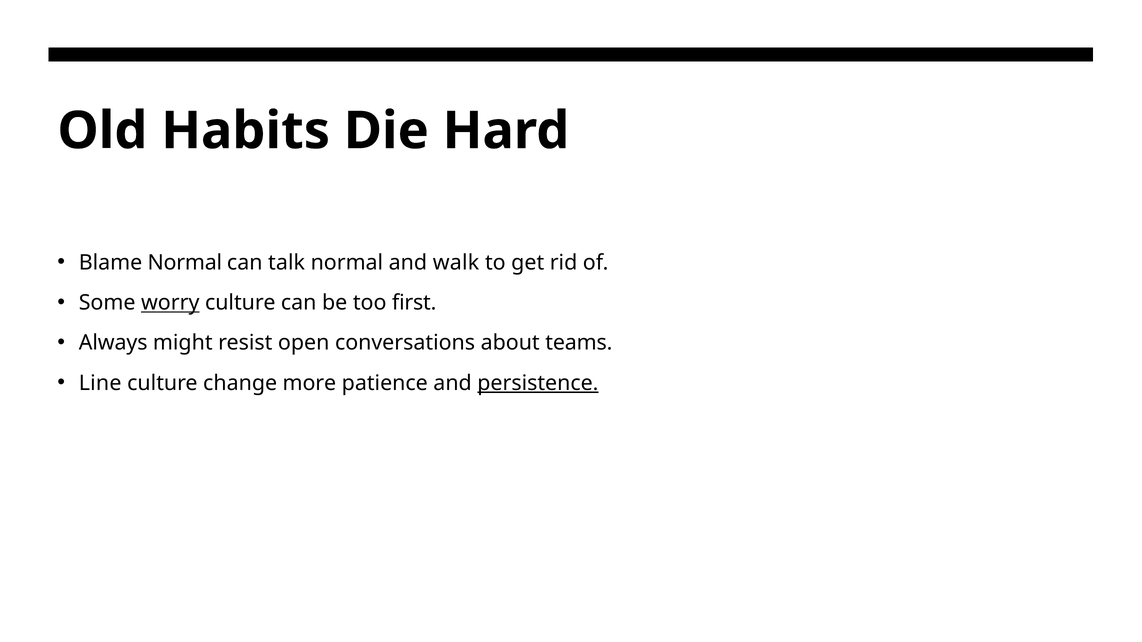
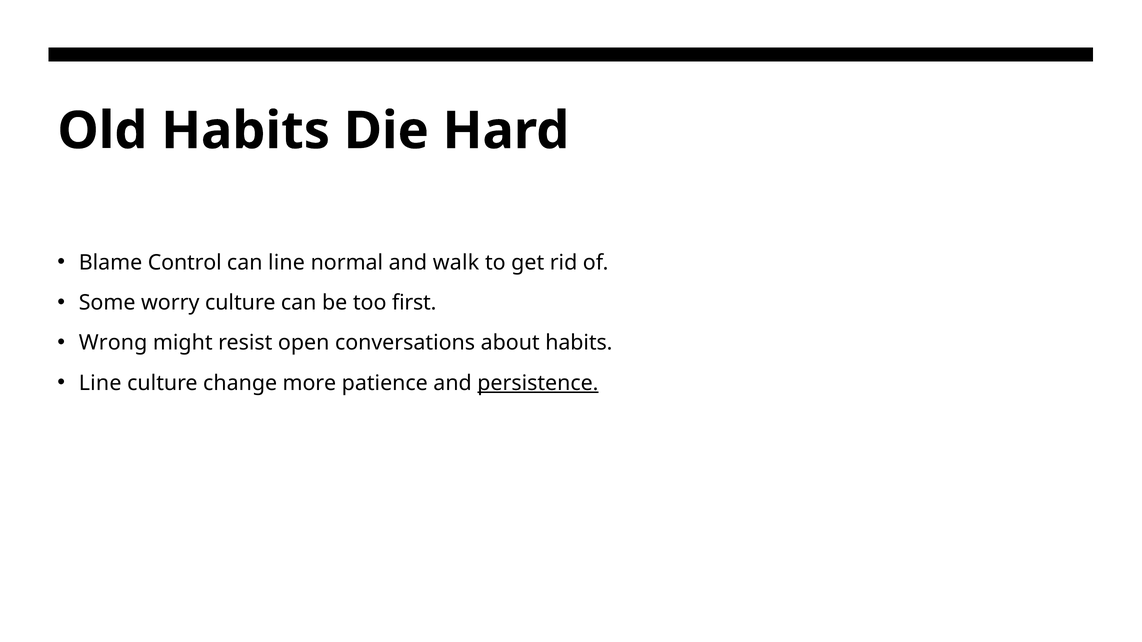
Blame Normal: Normal -> Control
can talk: talk -> line
worry underline: present -> none
Always: Always -> Wrong
about teams: teams -> habits
